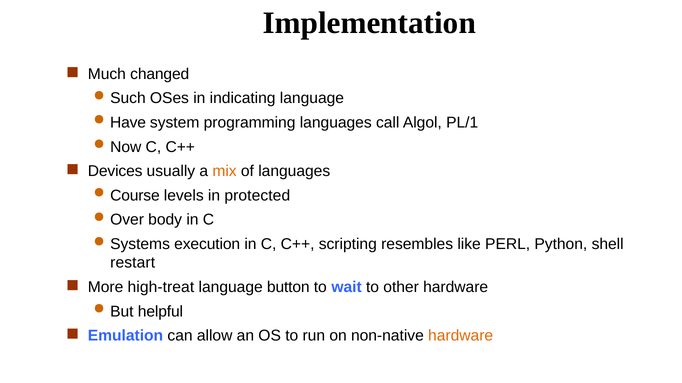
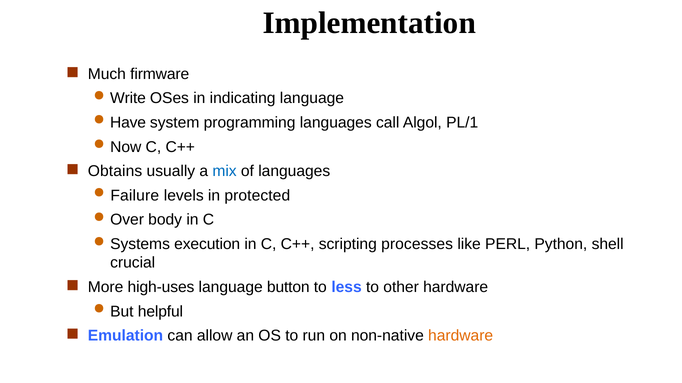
changed: changed -> firmware
Such: Such -> Write
Devices: Devices -> Obtains
mix colour: orange -> blue
Course: Course -> Failure
resembles: resembles -> processes
restart: restart -> crucial
high-treat: high-treat -> high-uses
wait: wait -> less
